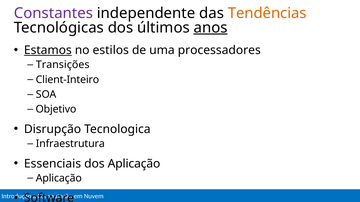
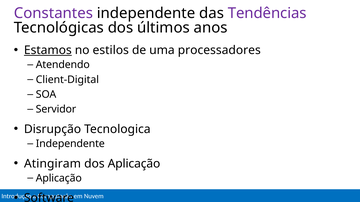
Tendências colour: orange -> purple
anos underline: present -> none
Transições: Transições -> Atendendo
Client-Inteiro: Client-Inteiro -> Client-Digital
Objetivo: Objetivo -> Servidor
Infraestrutura at (70, 144): Infraestrutura -> Independente
Essenciais: Essenciais -> Atingiram
